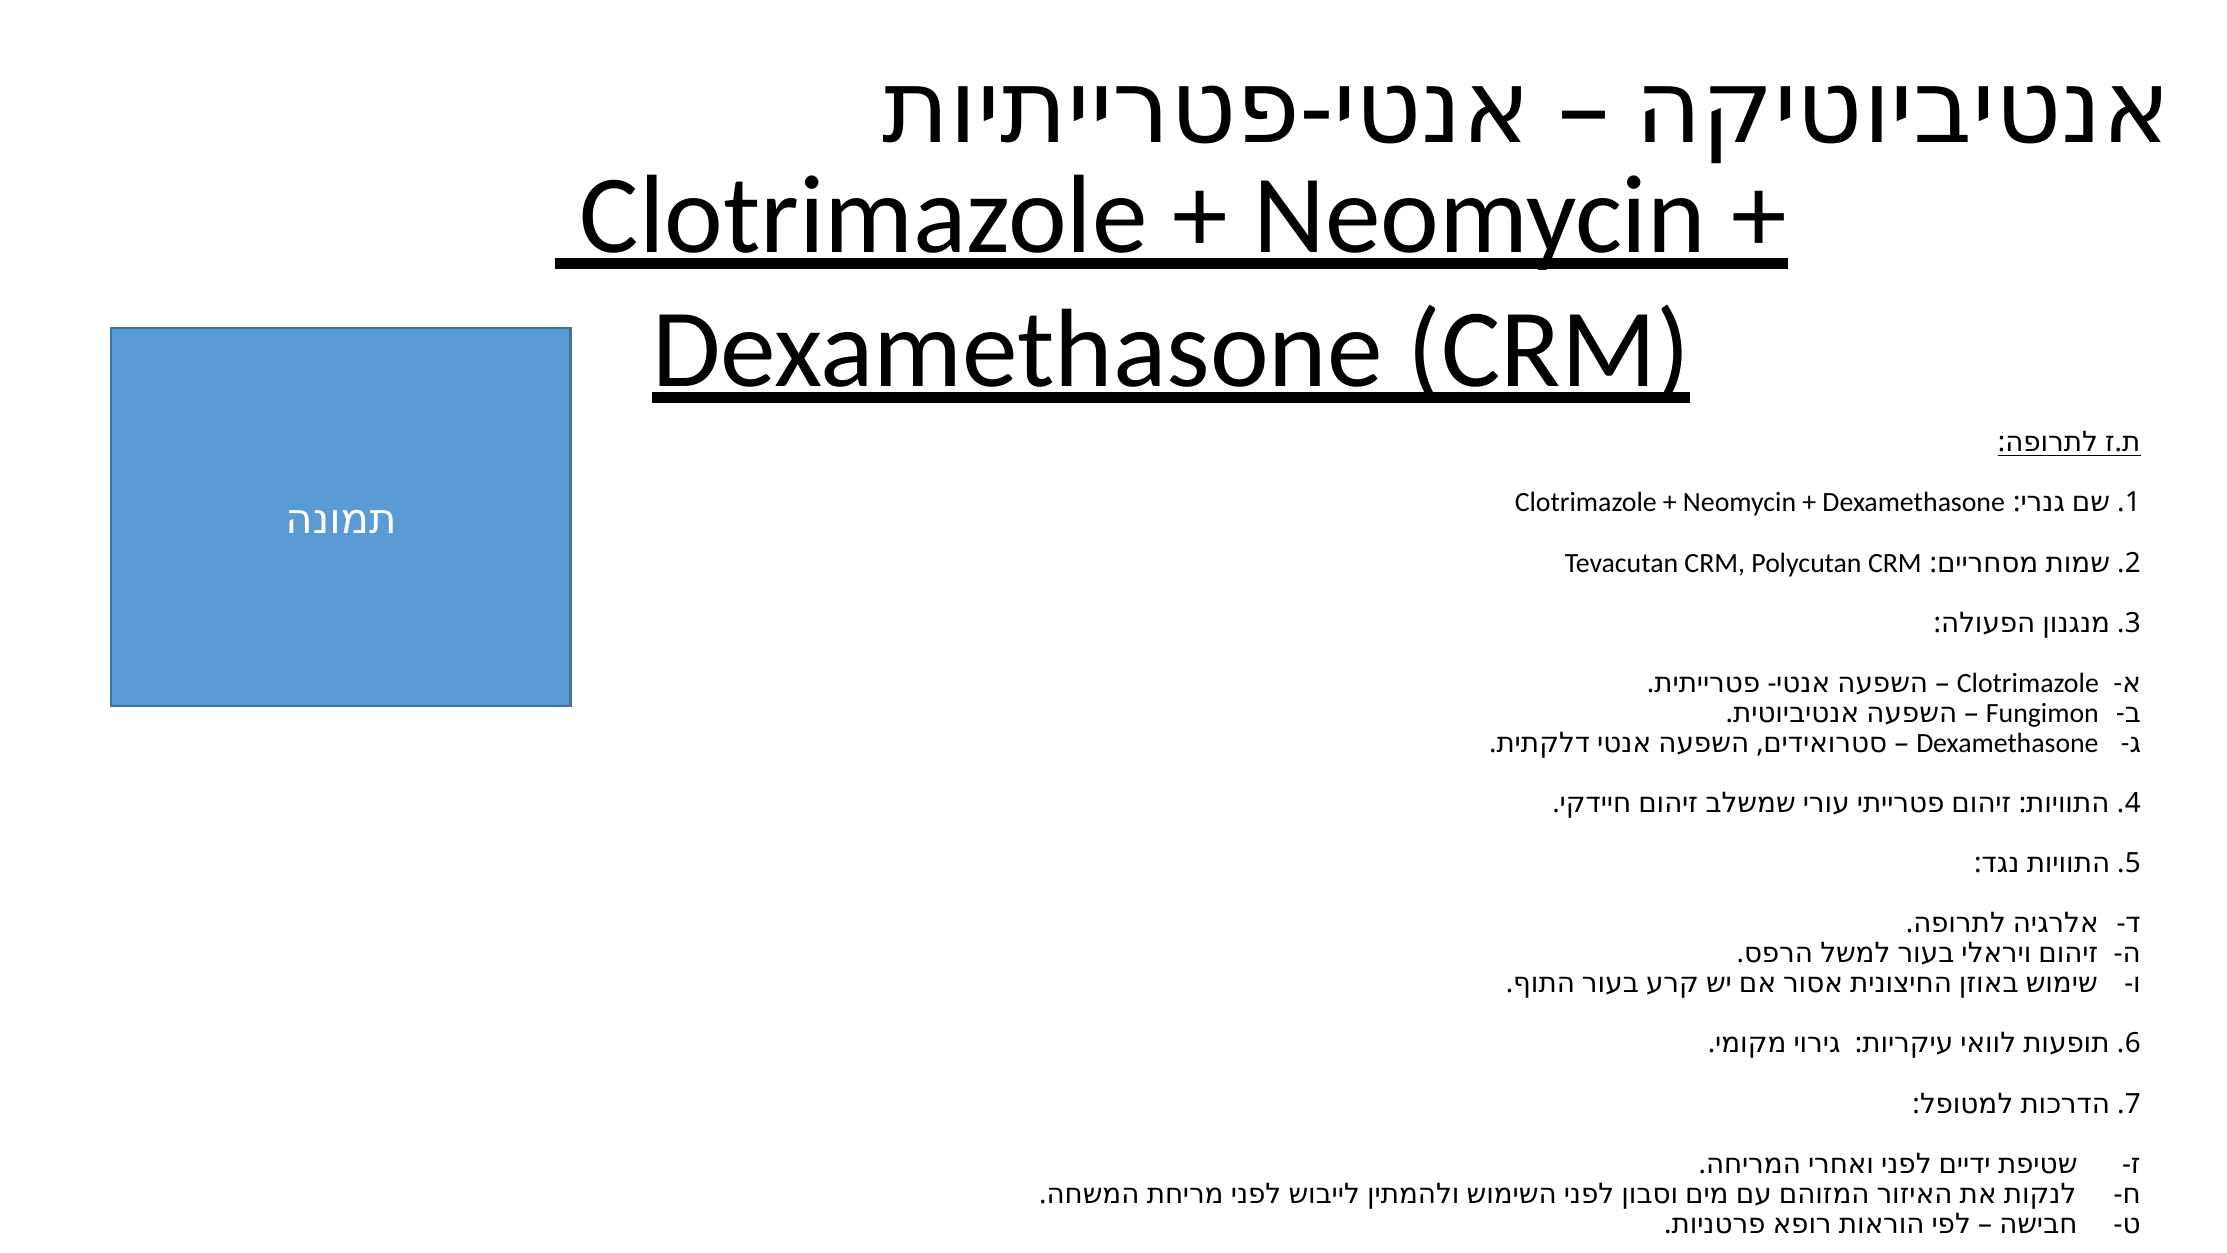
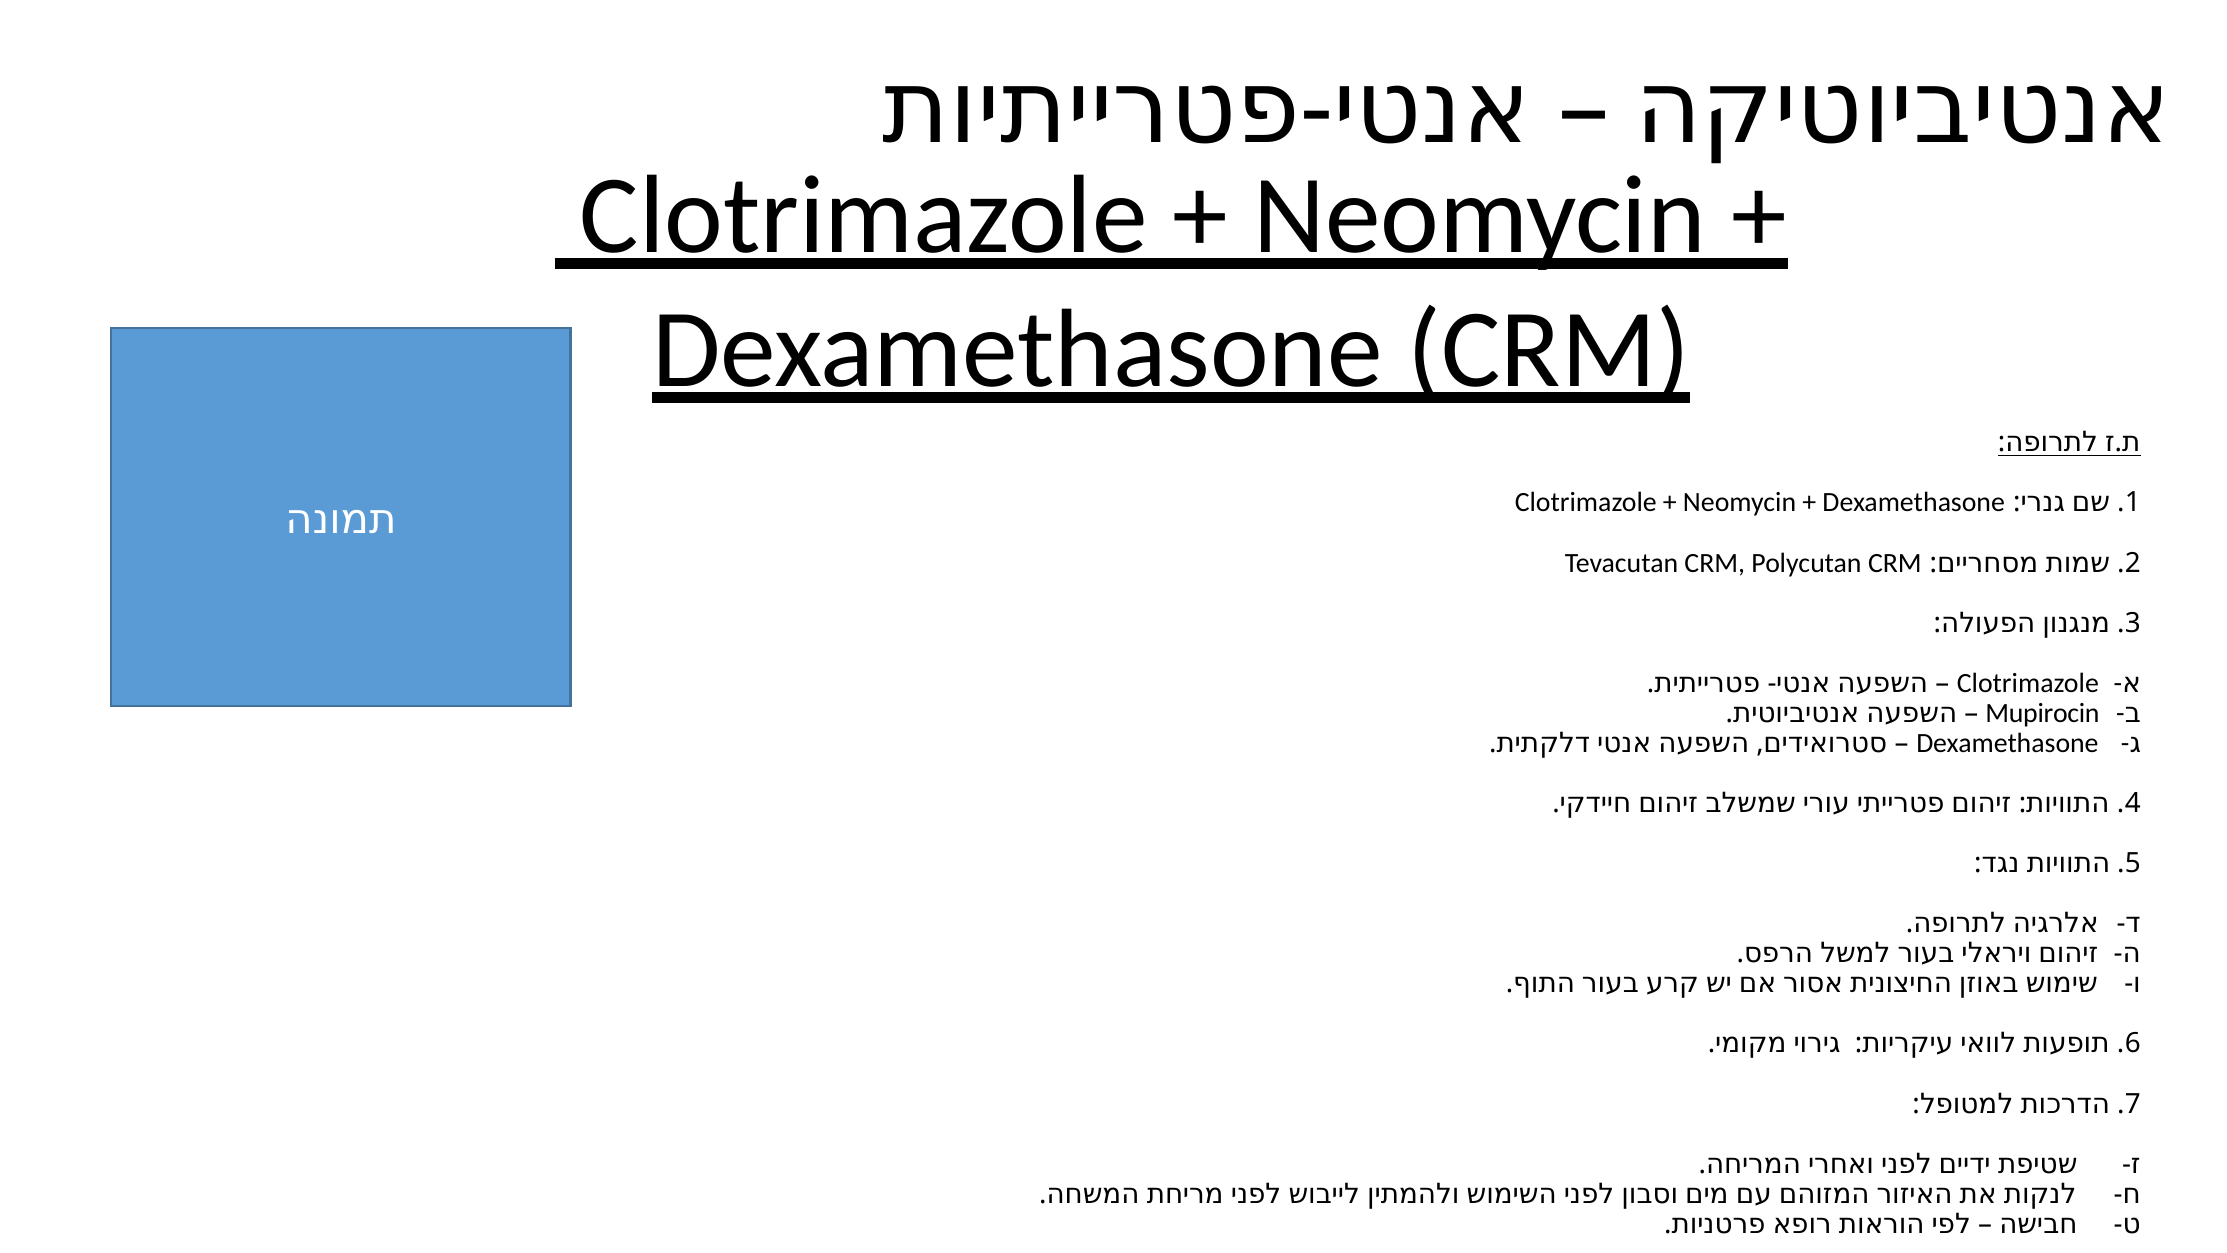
Fungimon: Fungimon -> Mupirocin
